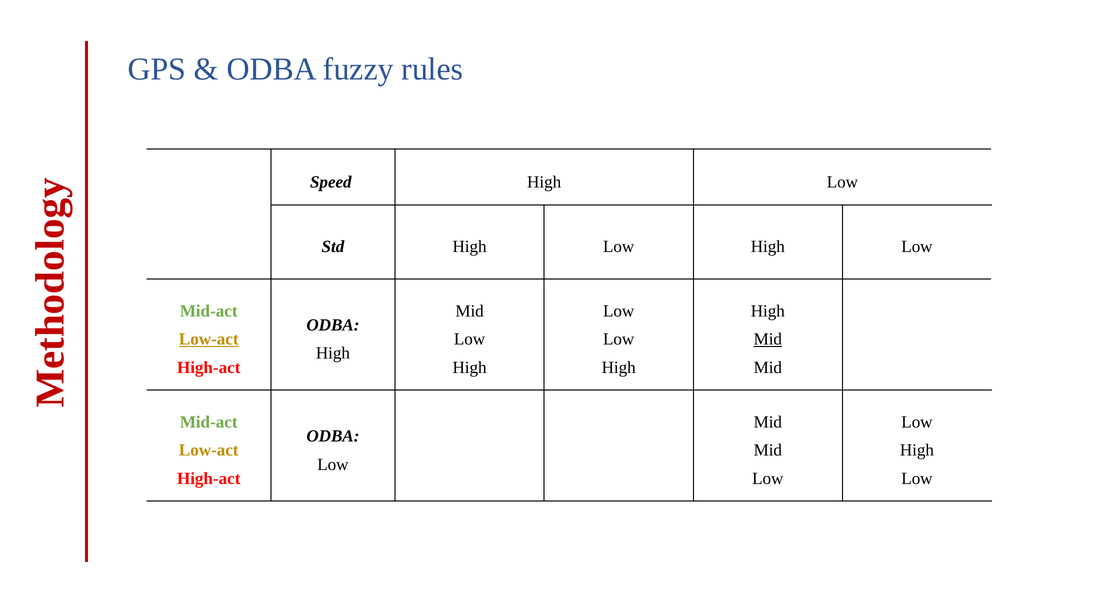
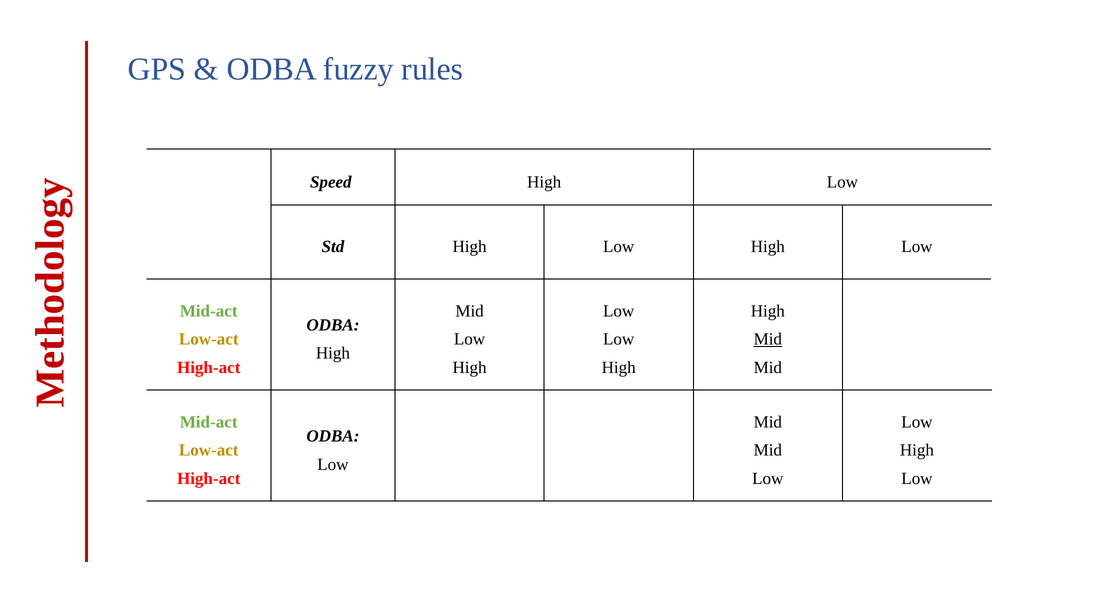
Low-act at (209, 339) underline: present -> none
